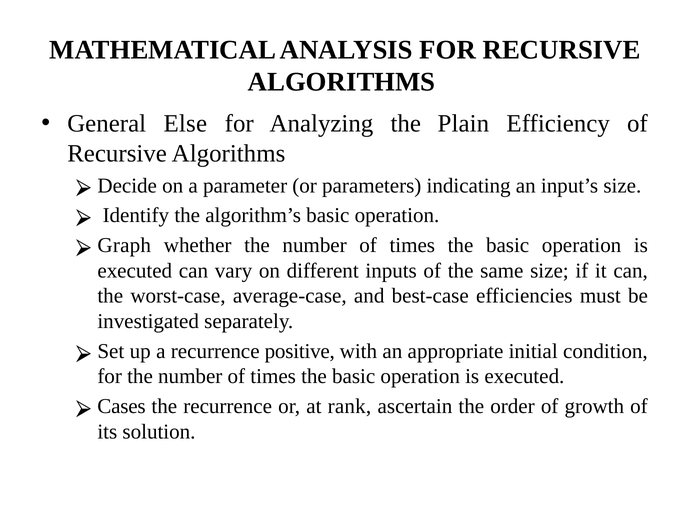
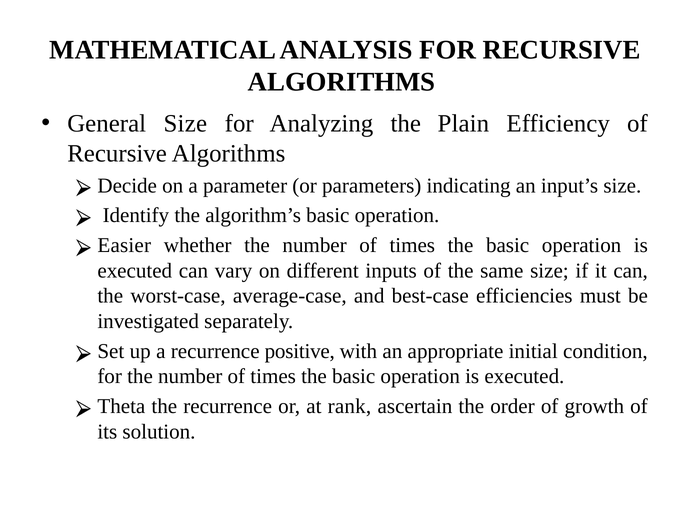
General Else: Else -> Size
Graph: Graph -> Easier
Cases: Cases -> Theta
